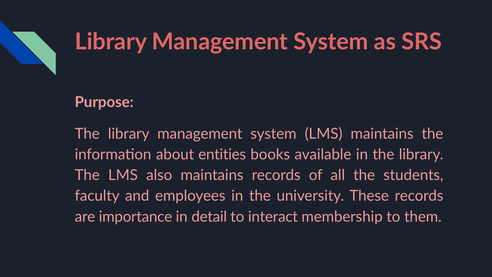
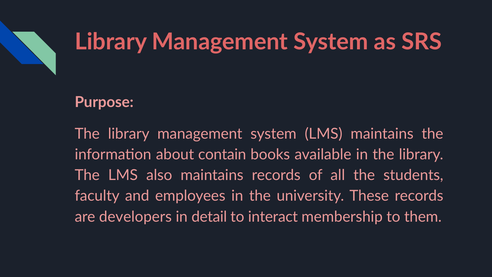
entities: entities -> contain
importance: importance -> developers
